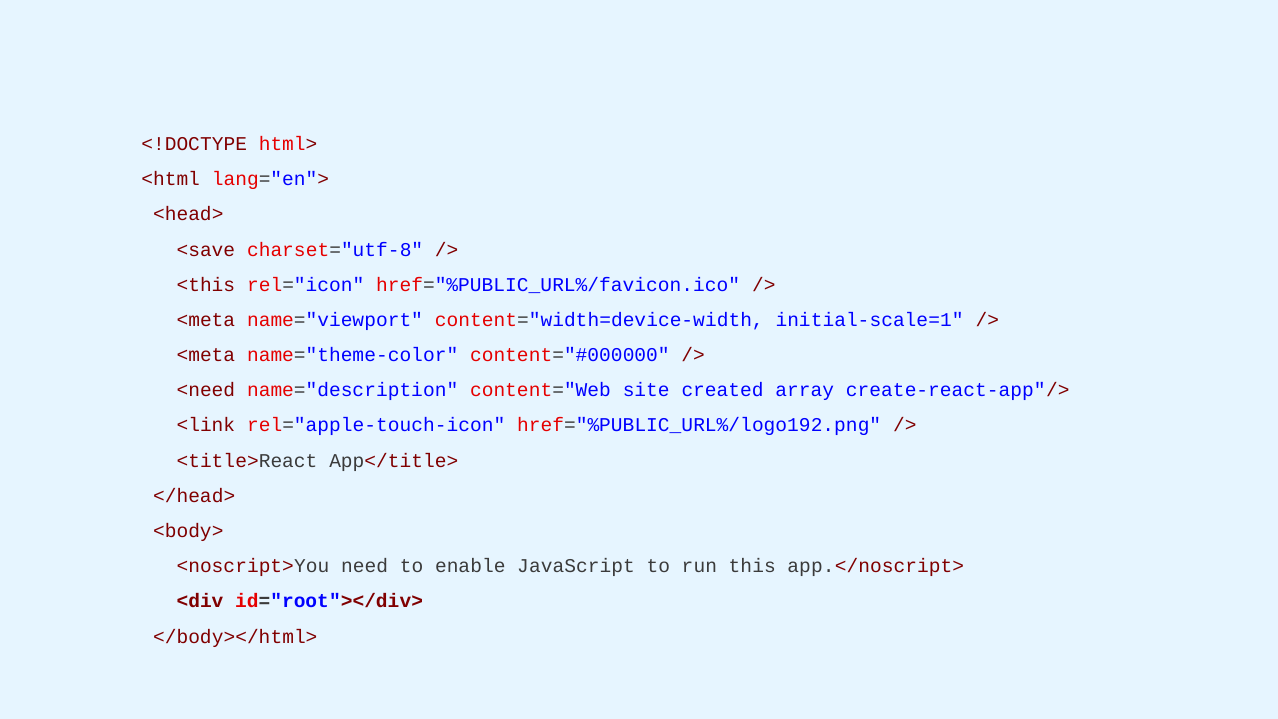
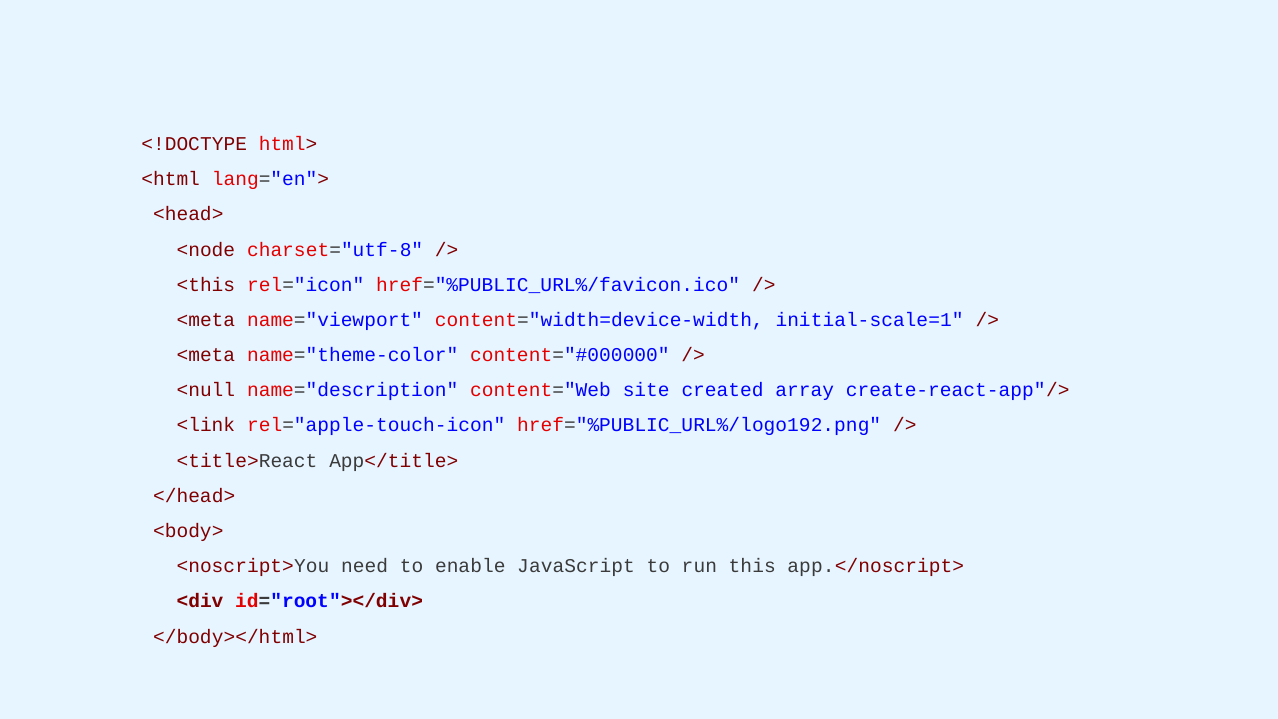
<save: <save -> <node
<need: <need -> <null
